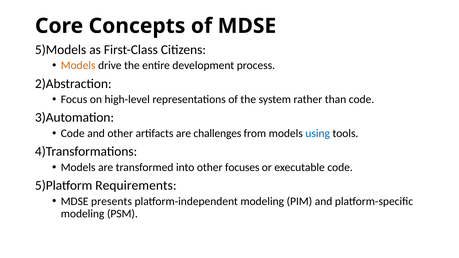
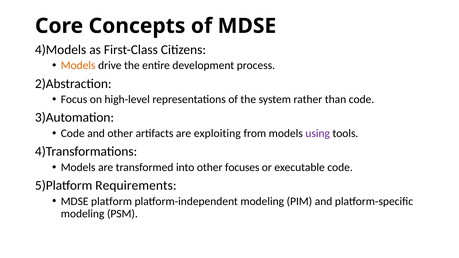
5)Models: 5)Models -> 4)Models
challenges: challenges -> exploiting
using colour: blue -> purple
presents: presents -> platform
